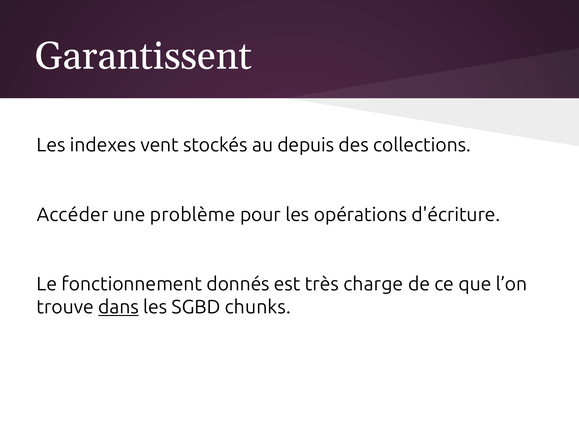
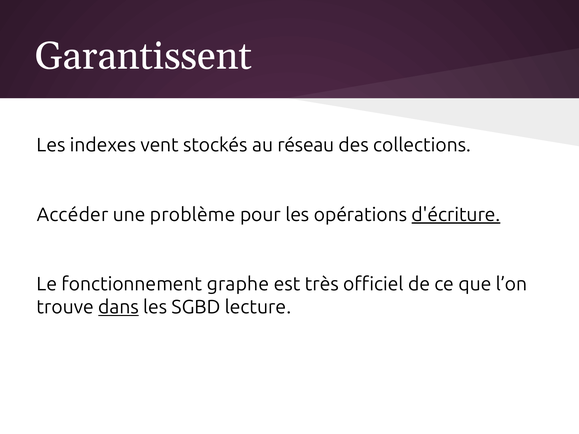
depuis: depuis -> réseau
d'écriture underline: none -> present
donnés: donnés -> graphe
charge: charge -> officiel
chunks: chunks -> lecture
